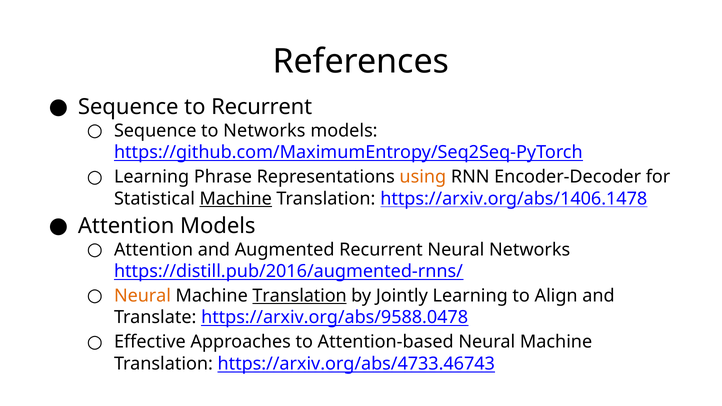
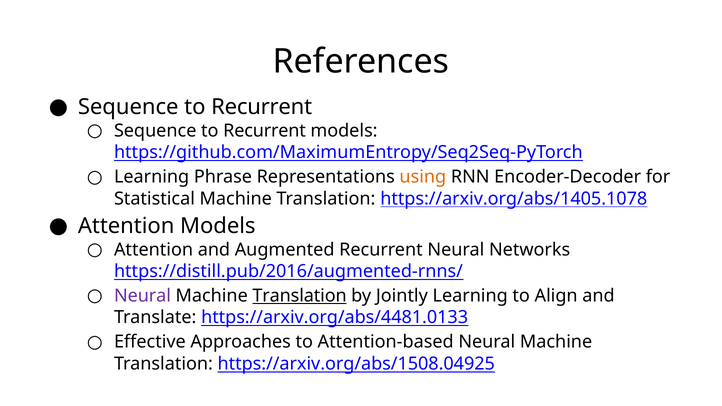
Networks at (264, 131): Networks -> Recurrent
Machine at (236, 199) underline: present -> none
https://arxiv.org/abs/1406.1478: https://arxiv.org/abs/1406.1478 -> https://arxiv.org/abs/1405.1078
Neural at (142, 296) colour: orange -> purple
https://arxiv.org/abs/9588.0478: https://arxiv.org/abs/9588.0478 -> https://arxiv.org/abs/4481.0133
https://arxiv.org/abs/4733.46743: https://arxiv.org/abs/4733.46743 -> https://arxiv.org/abs/1508.04925
